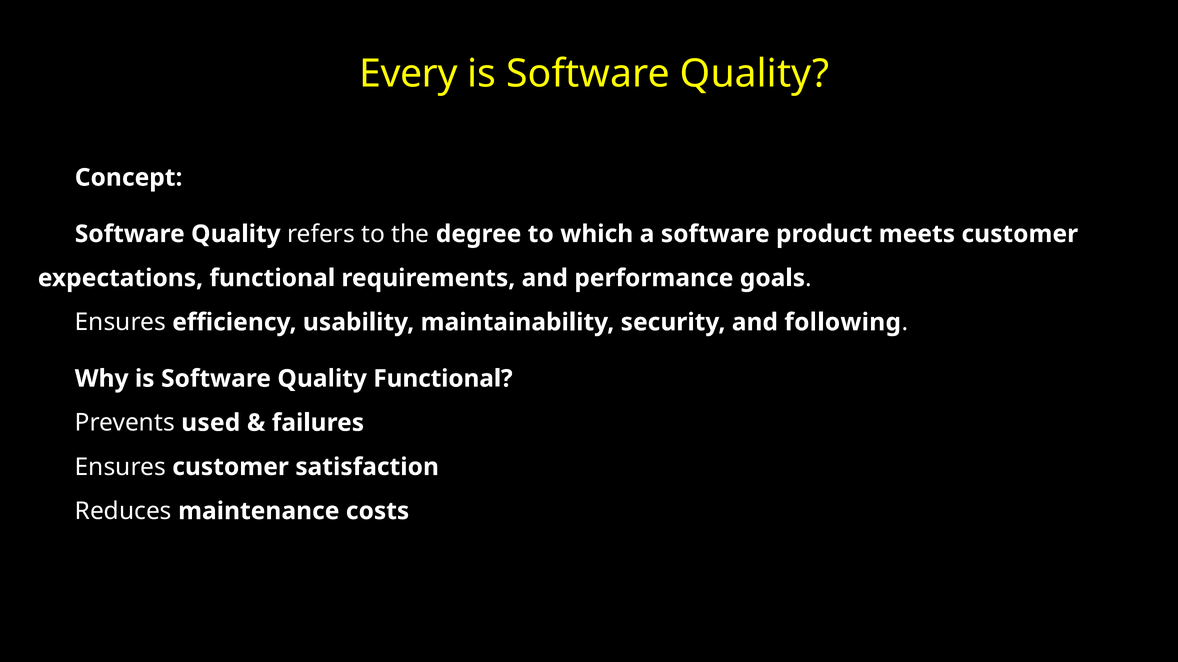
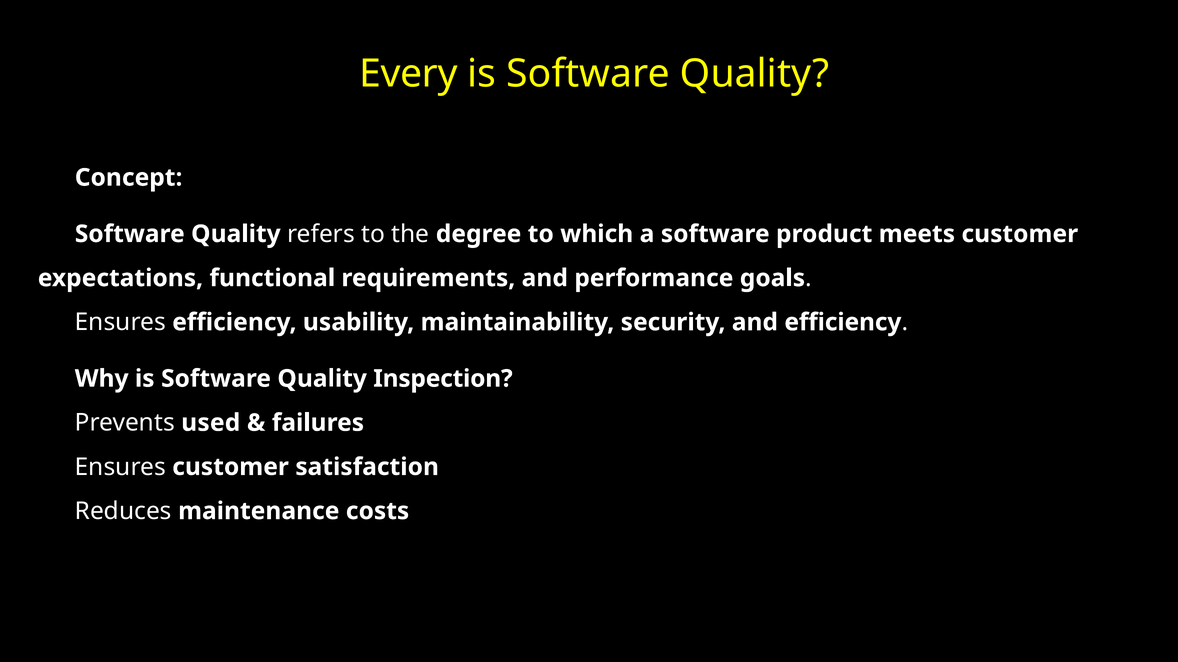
and following: following -> efficiency
Quality Functional: Functional -> Inspection
